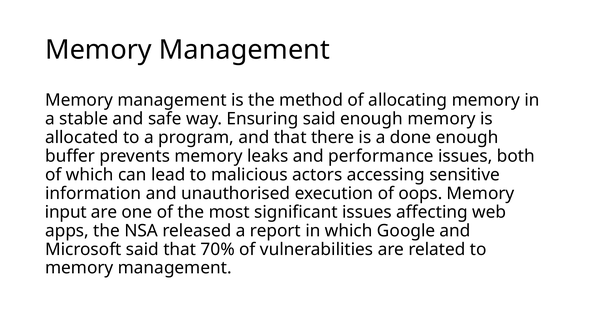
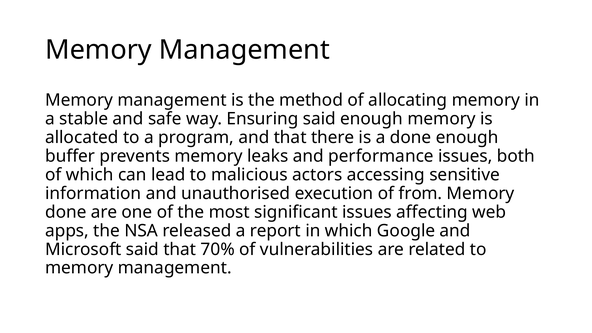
oops: oops -> from
input at (66, 212): input -> done
